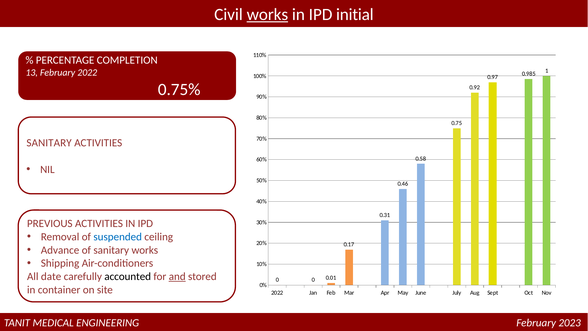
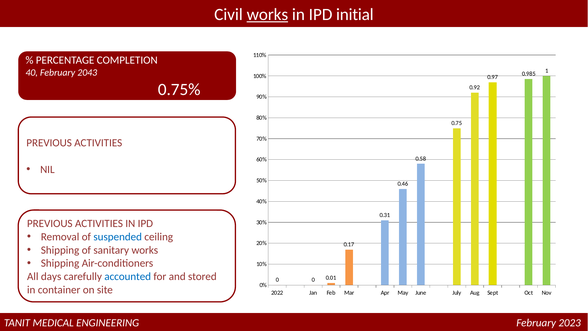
13: 13 -> 40
February 2022: 2022 -> 2043
SANITARY at (49, 143): SANITARY -> PREVIOUS
Advance at (60, 250): Advance -> Shipping
date: date -> days
accounted colour: black -> blue
and underline: present -> none
